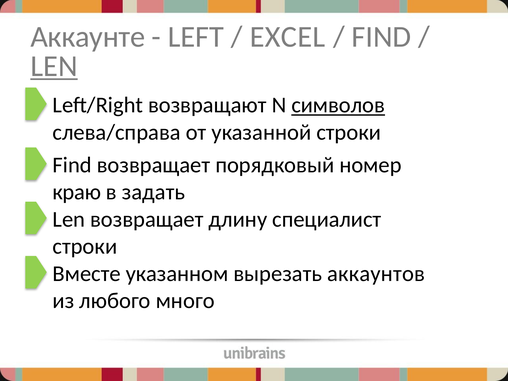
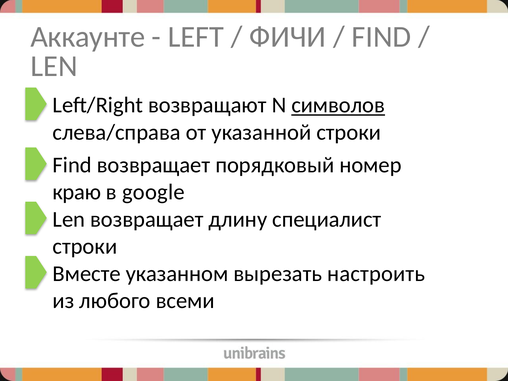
EXCEL: EXCEL -> ФИЧИ
LEN at (54, 66) underline: present -> none
задать: задать -> google
аккаунтов: аккаунтов -> настроить
много: много -> всеми
